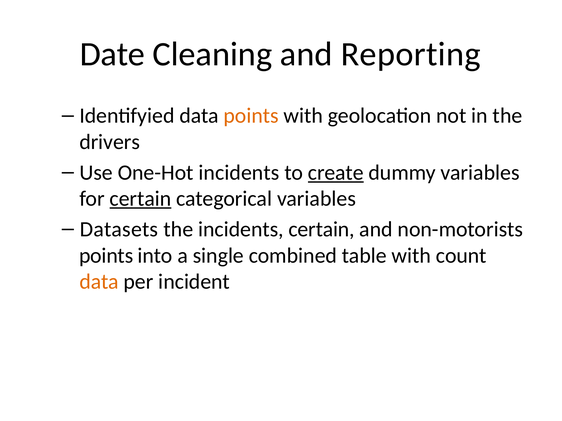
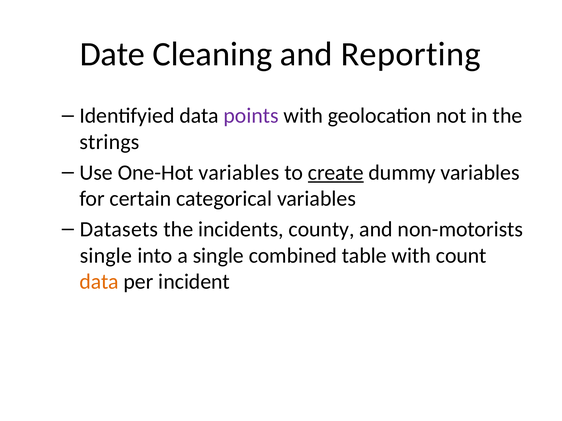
points at (251, 116) colour: orange -> purple
drivers: drivers -> strings
One-Hot incidents: incidents -> variables
certain at (140, 199) underline: present -> none
incidents certain: certain -> county
points at (106, 256): points -> single
